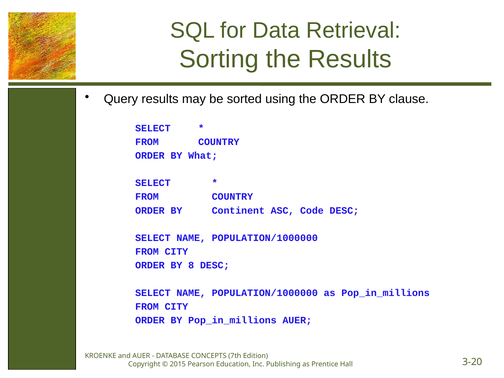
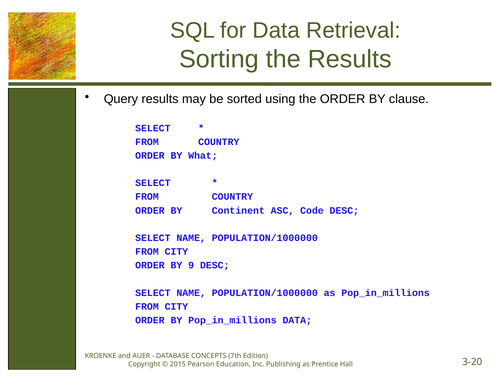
8: 8 -> 9
Pop_in_millions AUER: AUER -> DATA
